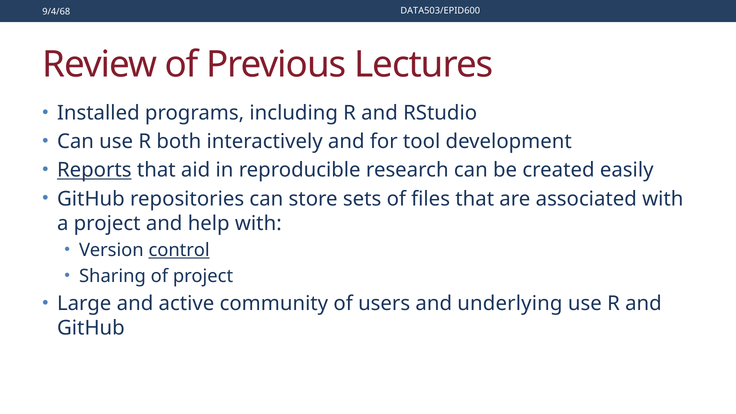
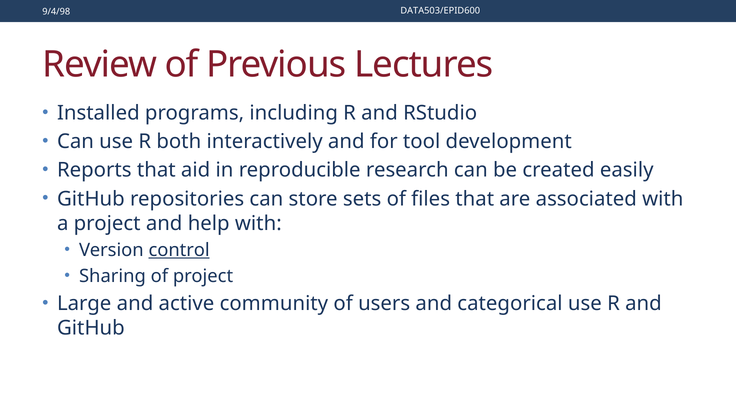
9/4/68: 9/4/68 -> 9/4/98
Reports underline: present -> none
underlying: underlying -> categorical
